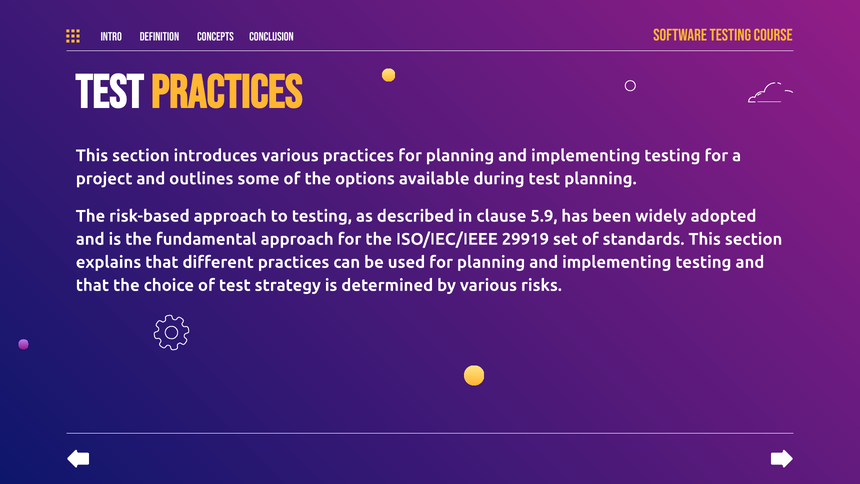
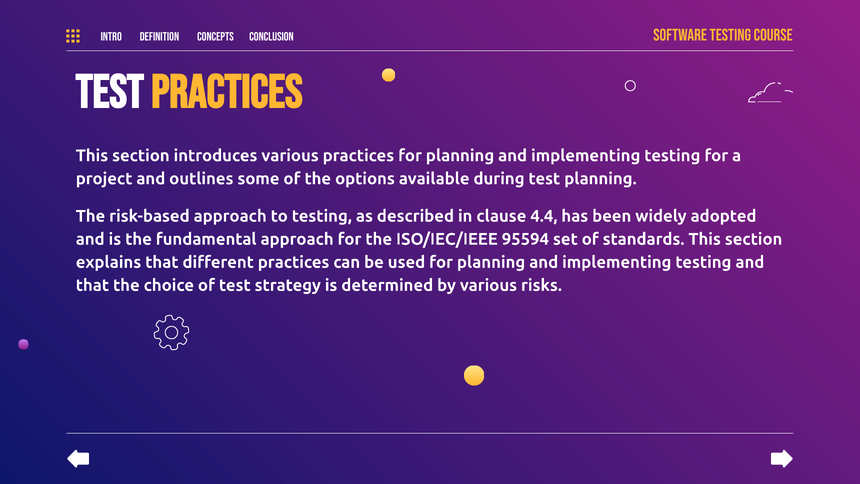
5.9: 5.9 -> 4.4
29919: 29919 -> 95594
